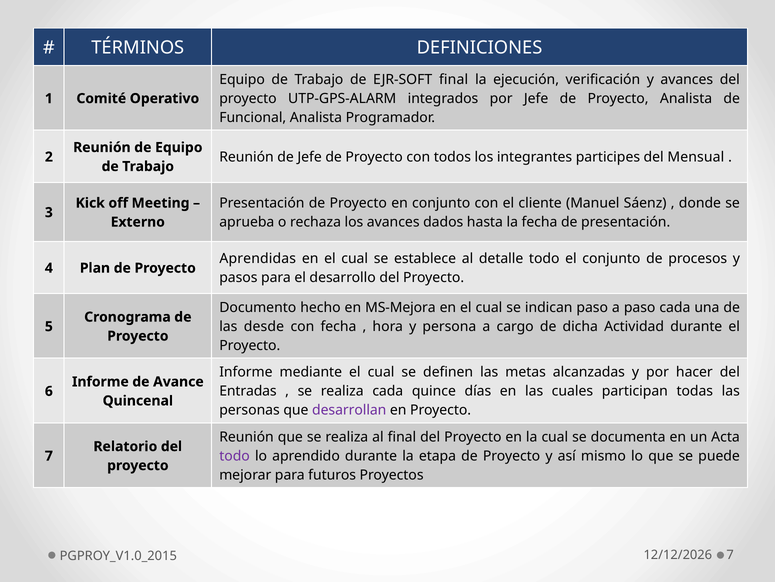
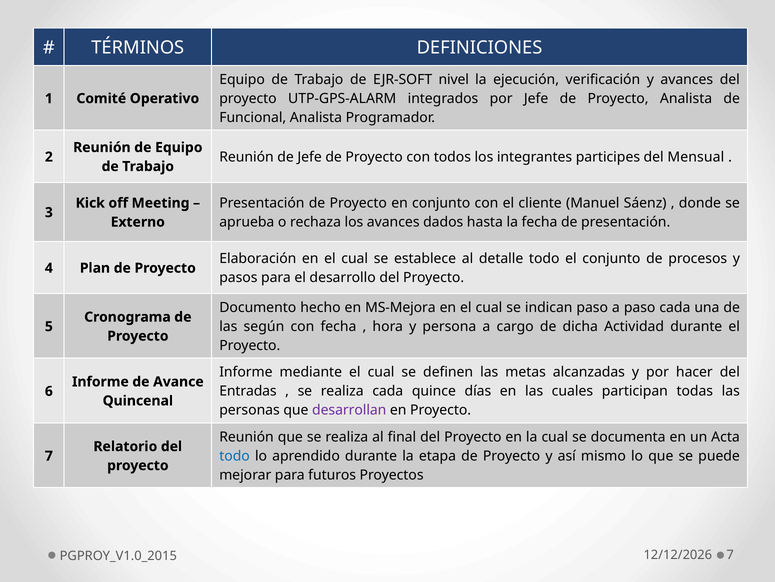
EJR-SOFT final: final -> nivel
Aprendidas: Aprendidas -> Elaboración
desde: desde -> según
todo at (235, 455) colour: purple -> blue
